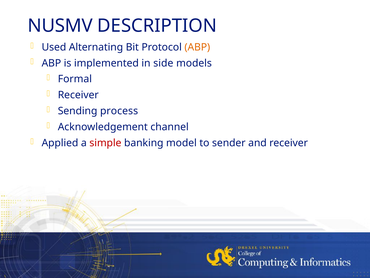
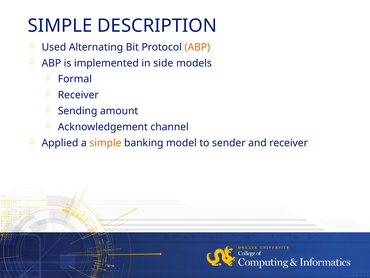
NUSMV at (60, 26): NUSMV -> SIMPLE
process: process -> amount
simple at (105, 143) colour: red -> orange
